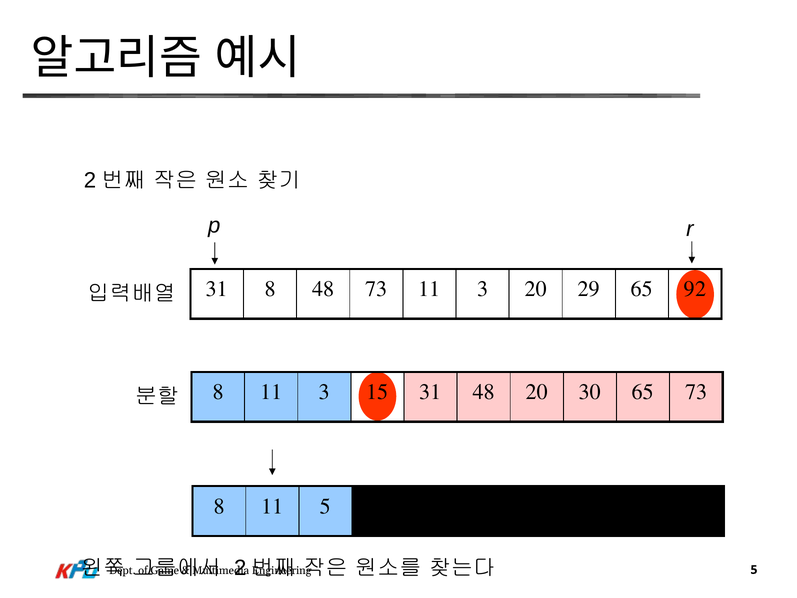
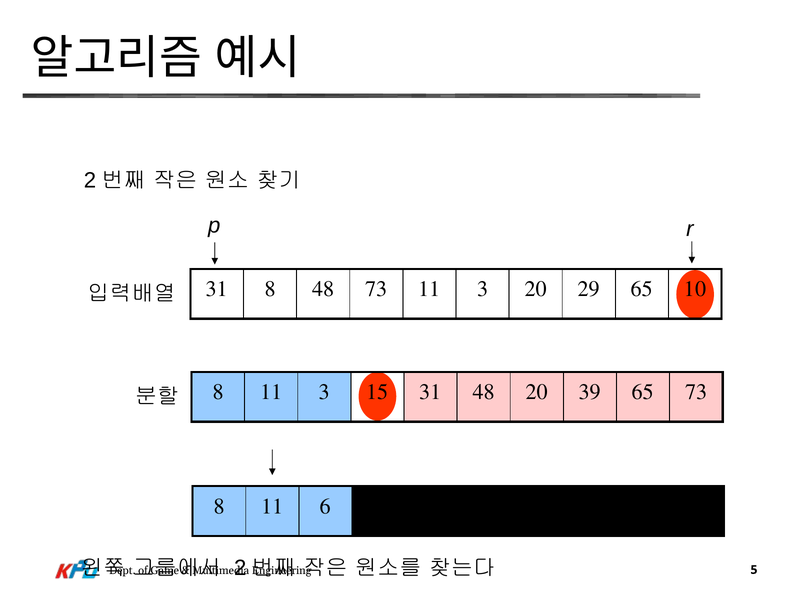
92: 92 -> 10
30: 30 -> 39
11 5: 5 -> 6
